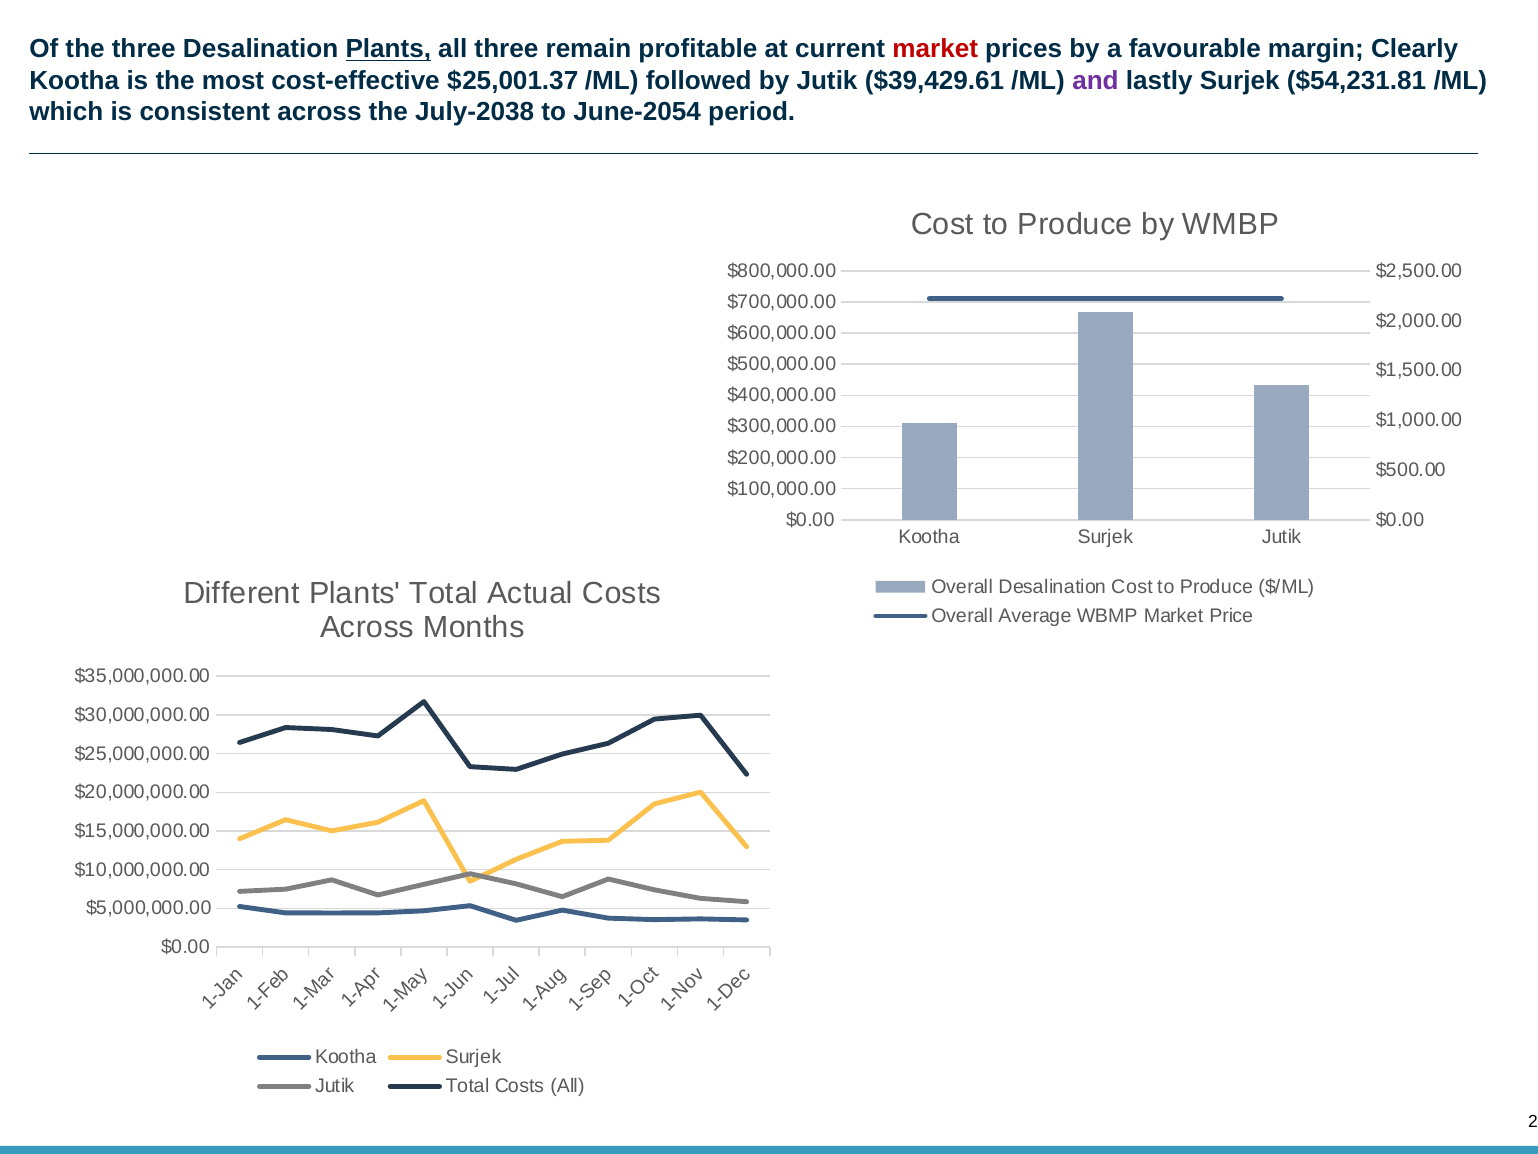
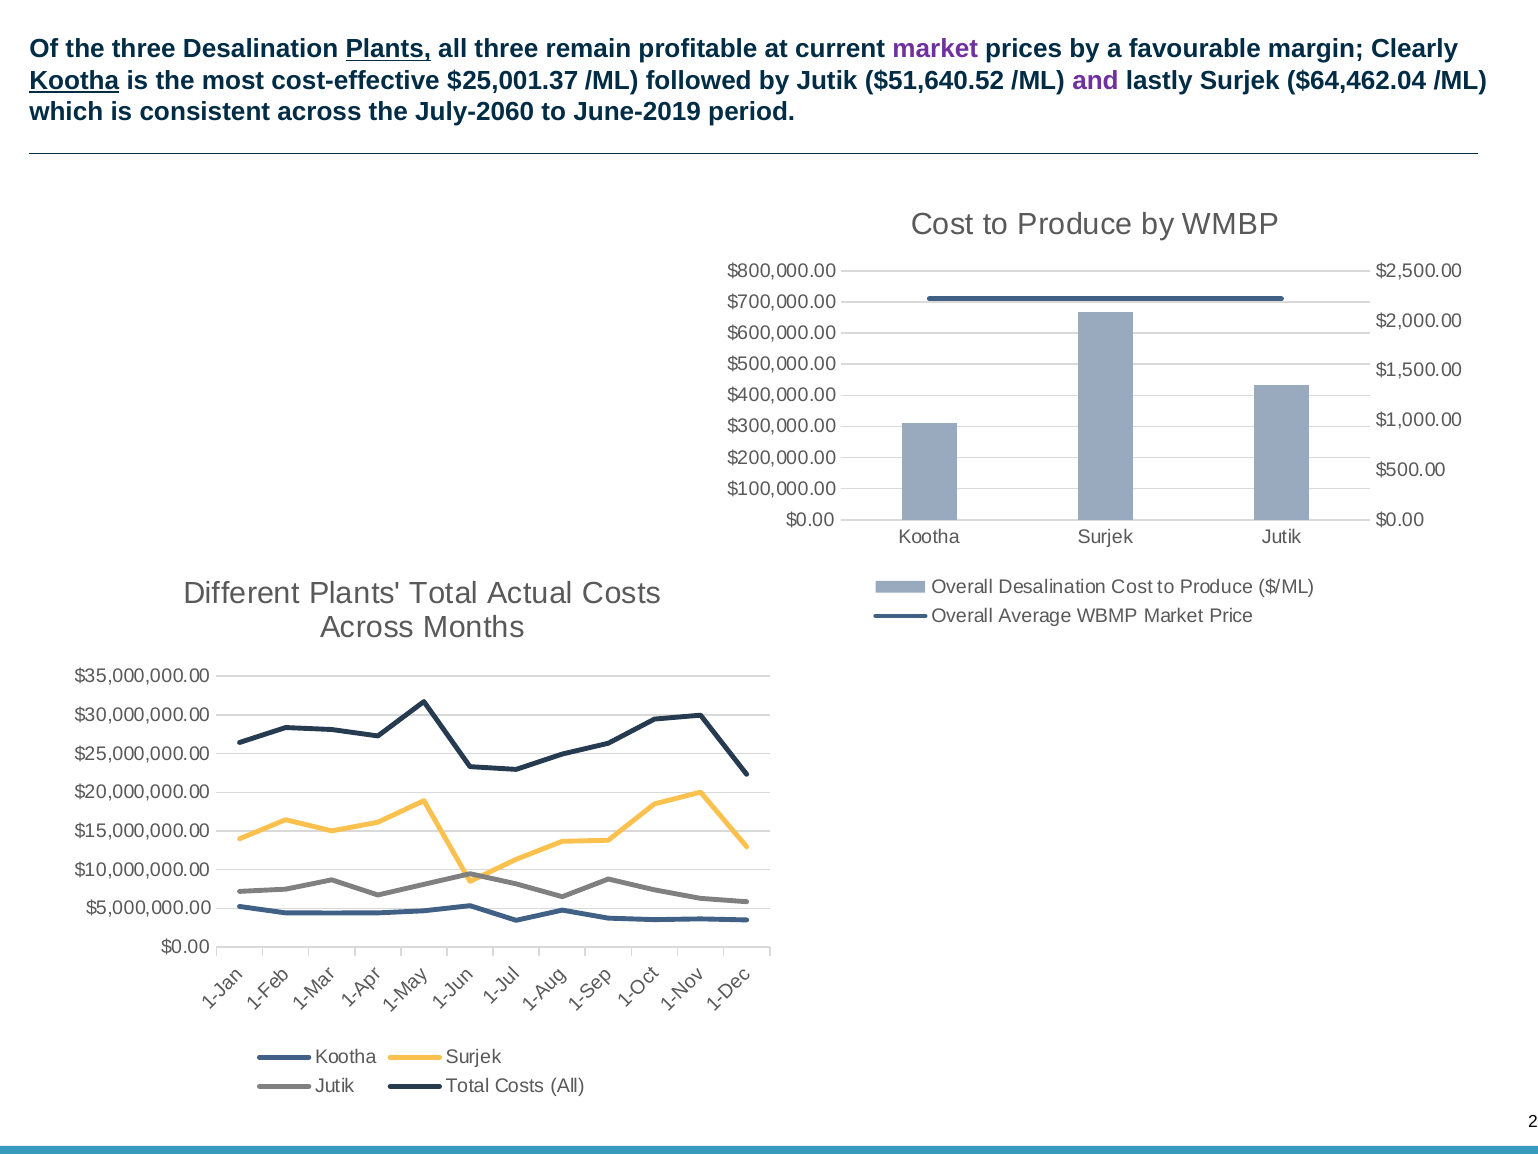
market at (935, 49) colour: red -> purple
Kootha at (74, 81) underline: none -> present
$39,429.61: $39,429.61 -> $51,640.52
$54,231.81: $54,231.81 -> $64,462.04
July-2038: July-2038 -> July-2060
June-2054: June-2054 -> June-2019
